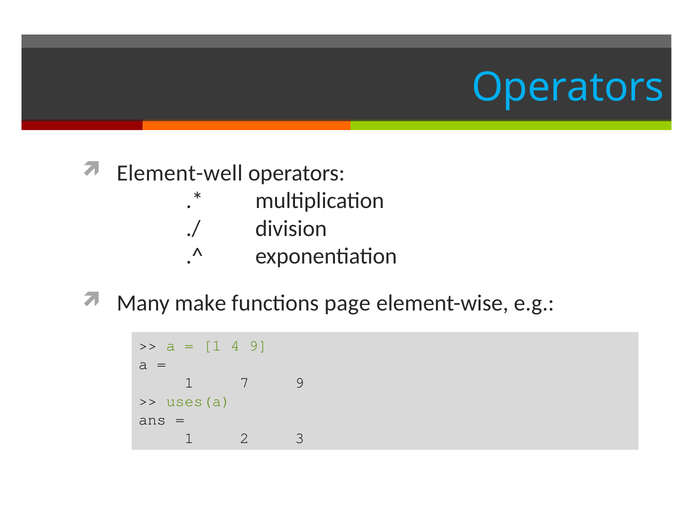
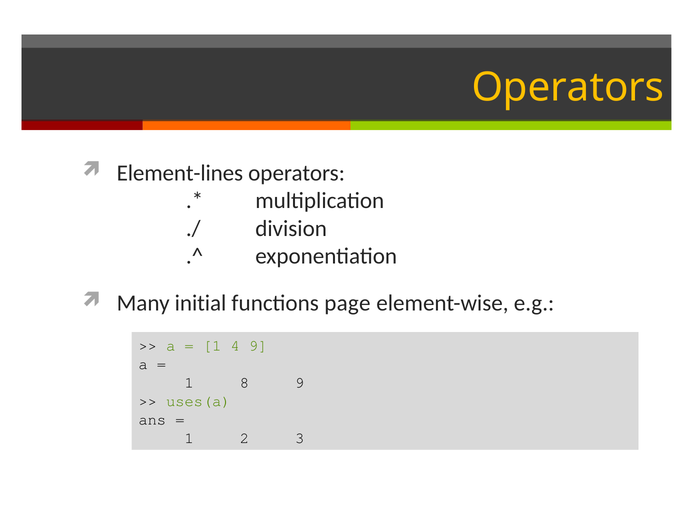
Operators at (568, 87) colour: light blue -> yellow
Element-well: Element-well -> Element-lines
make: make -> initial
7: 7 -> 8
